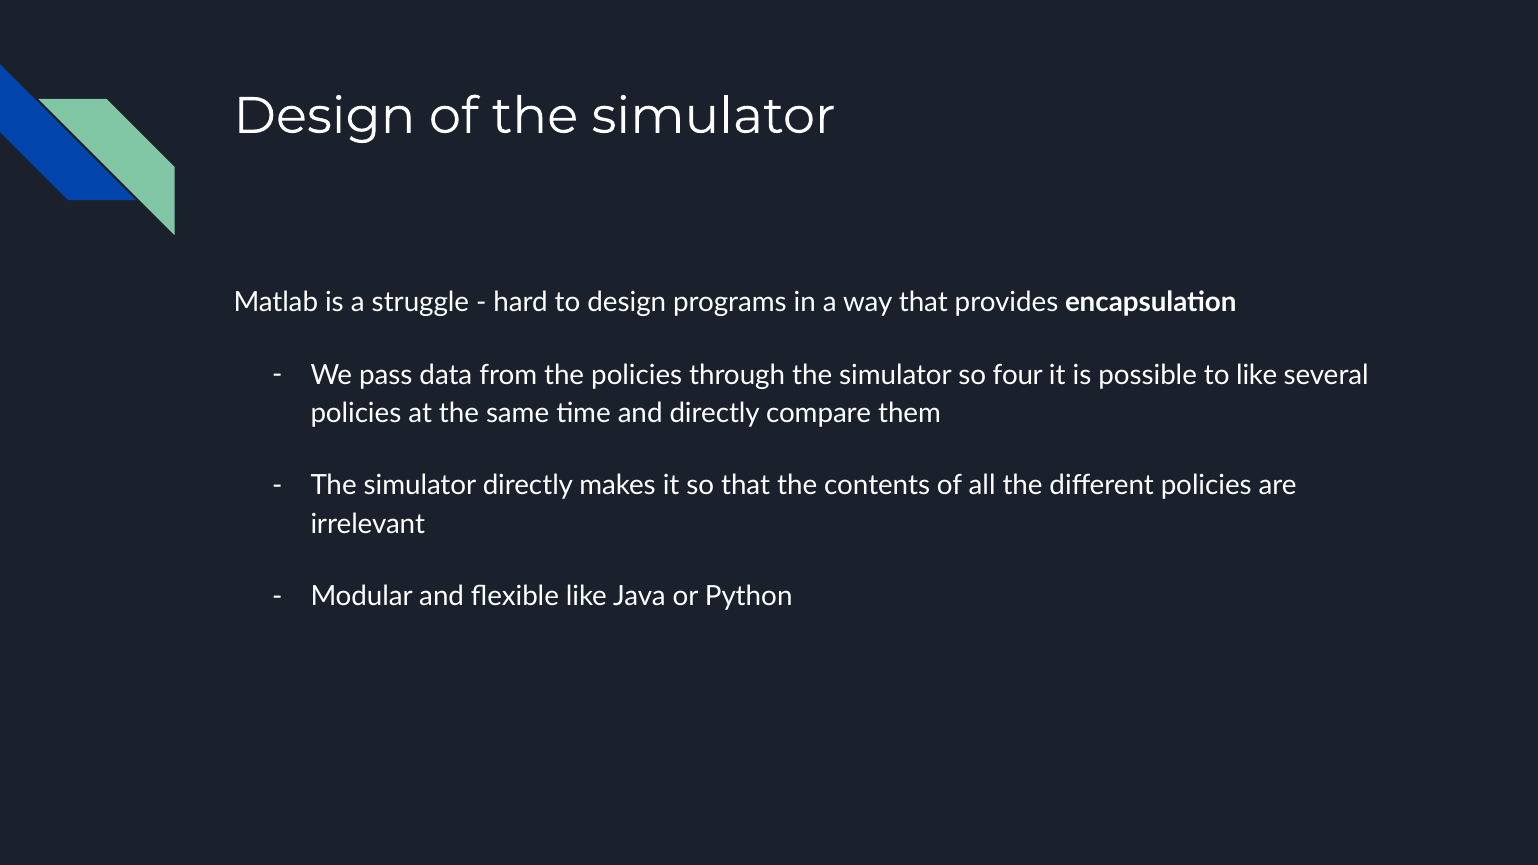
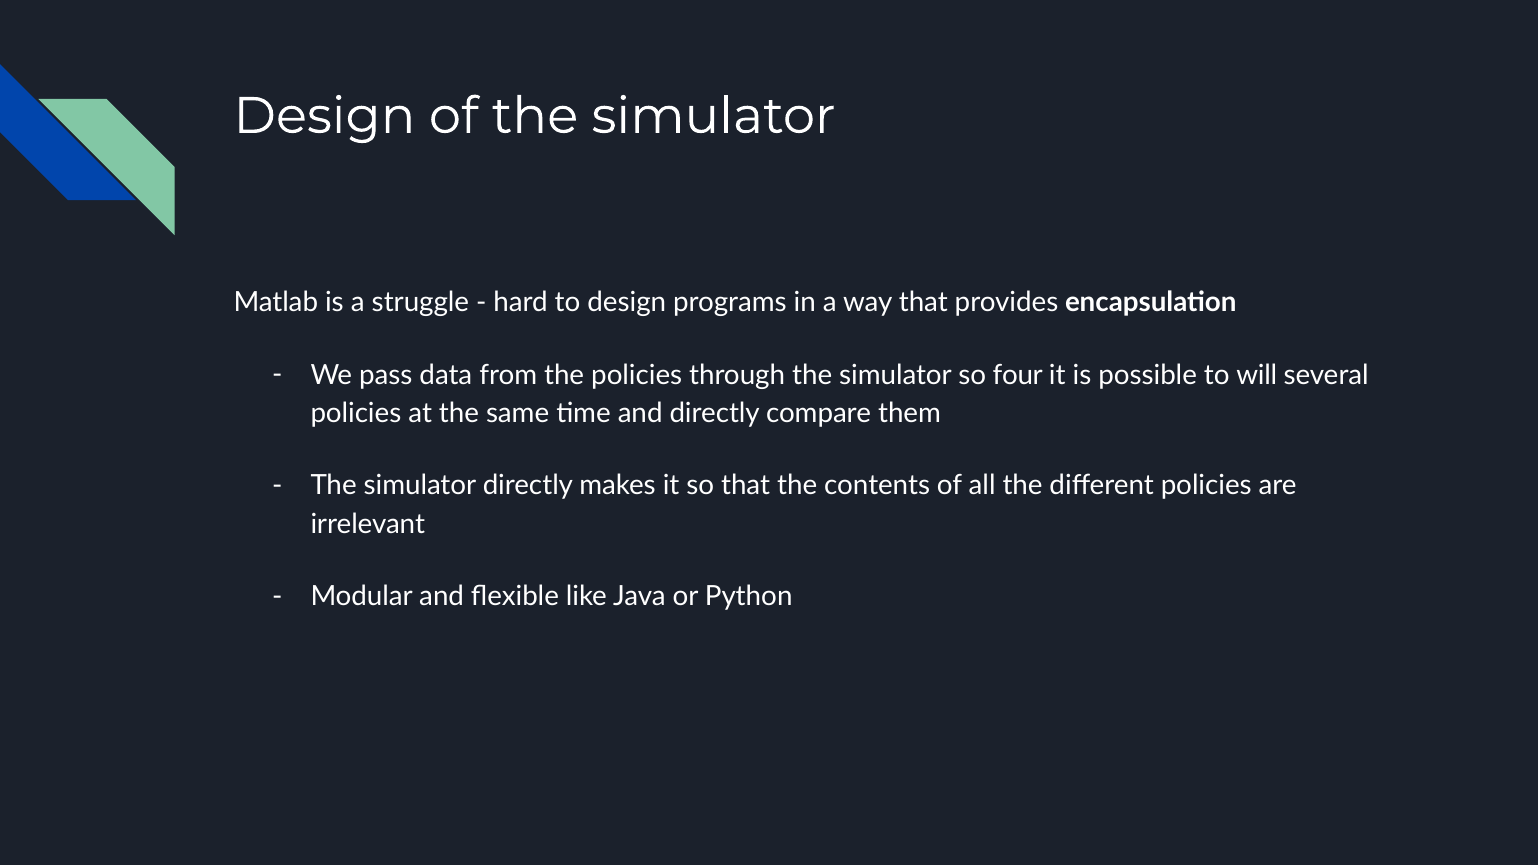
to like: like -> will
